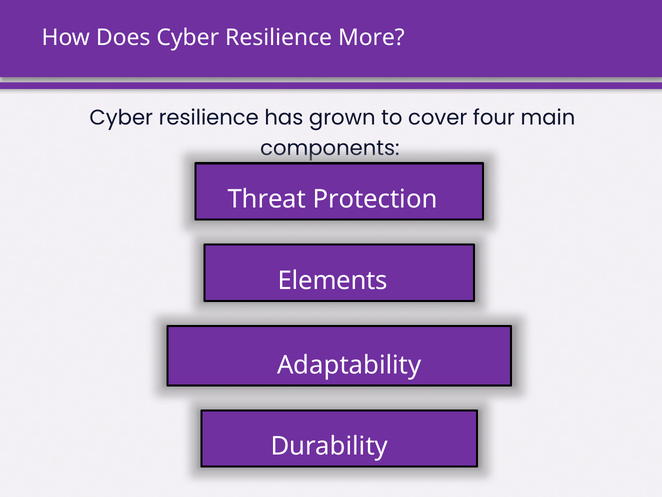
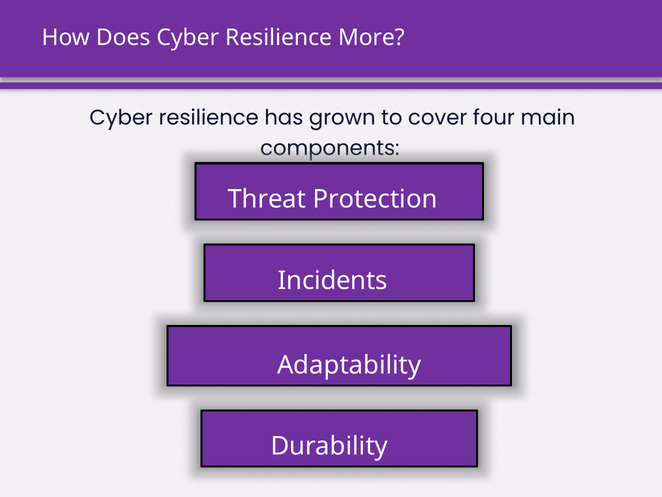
Elements: Elements -> Incidents
